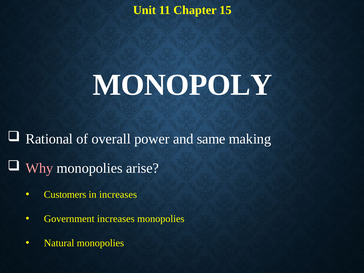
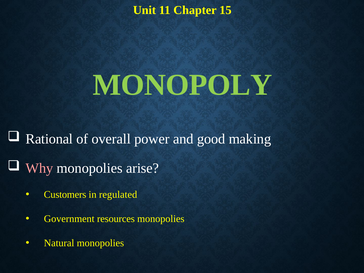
MONOPOLY colour: white -> light green
same: same -> good
in increases: increases -> regulated
Government increases: increases -> resources
